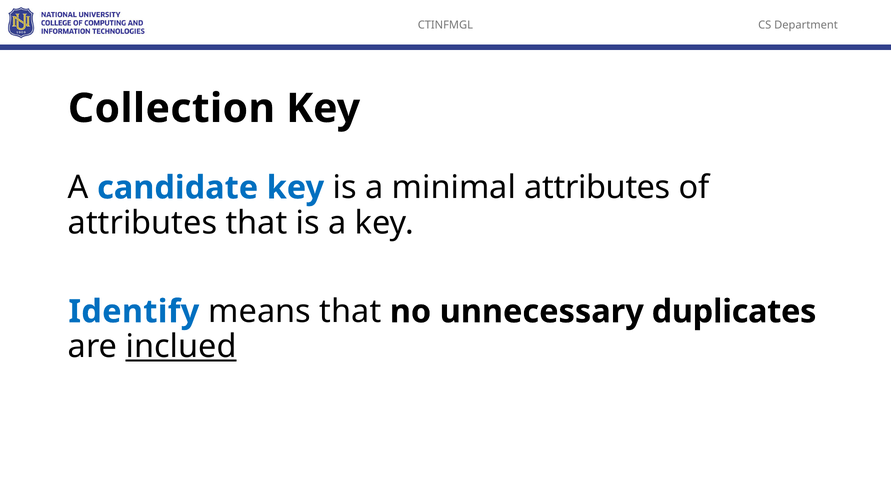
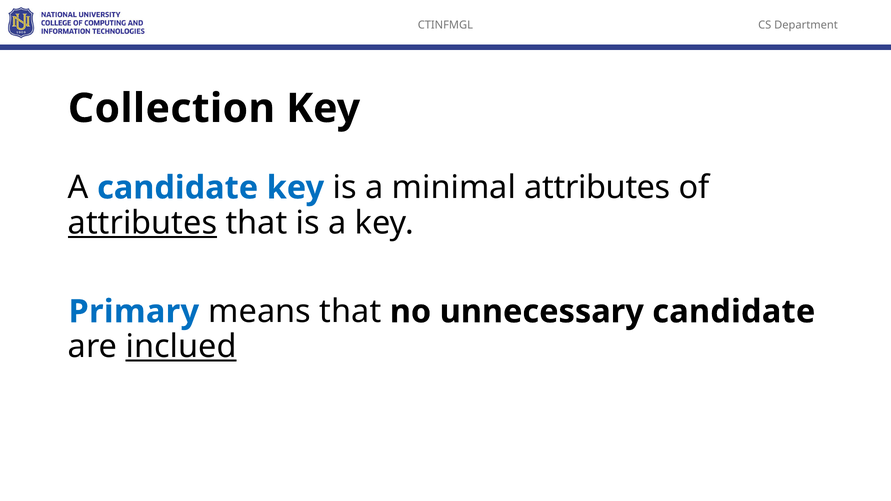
attributes at (142, 223) underline: none -> present
Identify: Identify -> Primary
unnecessary duplicates: duplicates -> candidate
